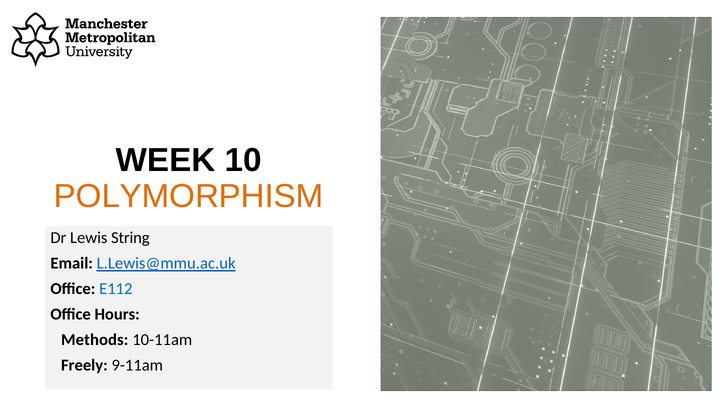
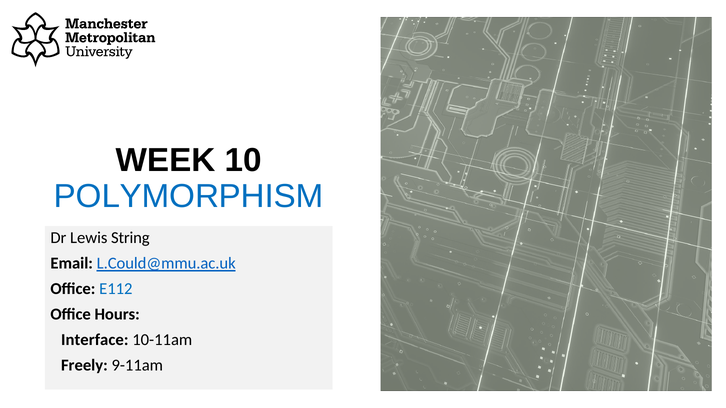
POLYMORPHISM colour: orange -> blue
L.Lewis@mmu.ac.uk: L.Lewis@mmu.ac.uk -> L.Could@mmu.ac.uk
Methods: Methods -> Interface
